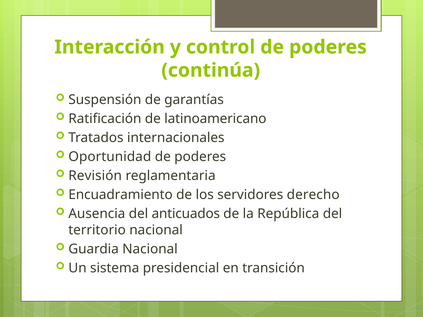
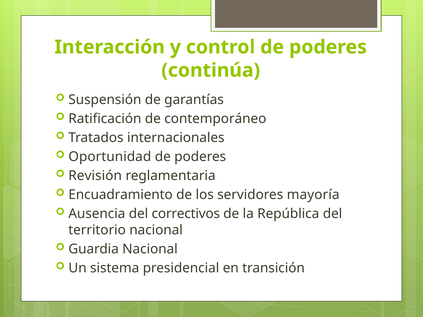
latinoamericano: latinoamericano -> contemporáneo
derecho: derecho -> mayoría
anticuados: anticuados -> correctivos
